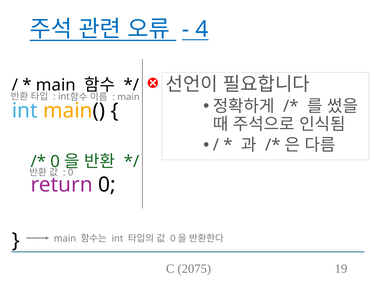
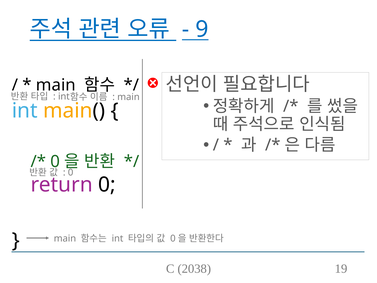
4: 4 -> 9
2075: 2075 -> 2038
